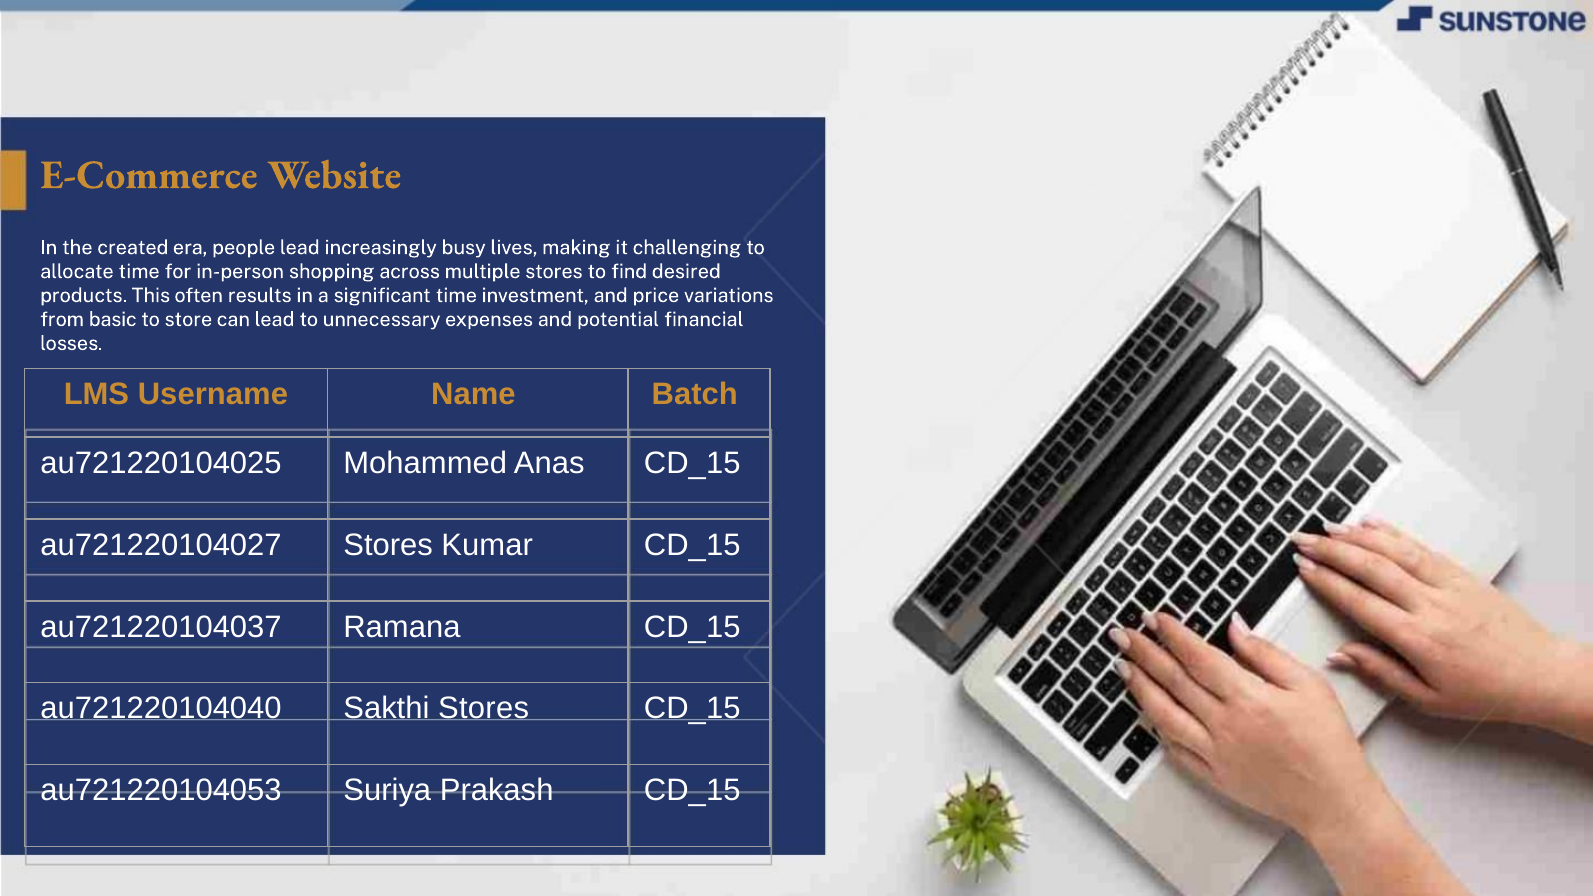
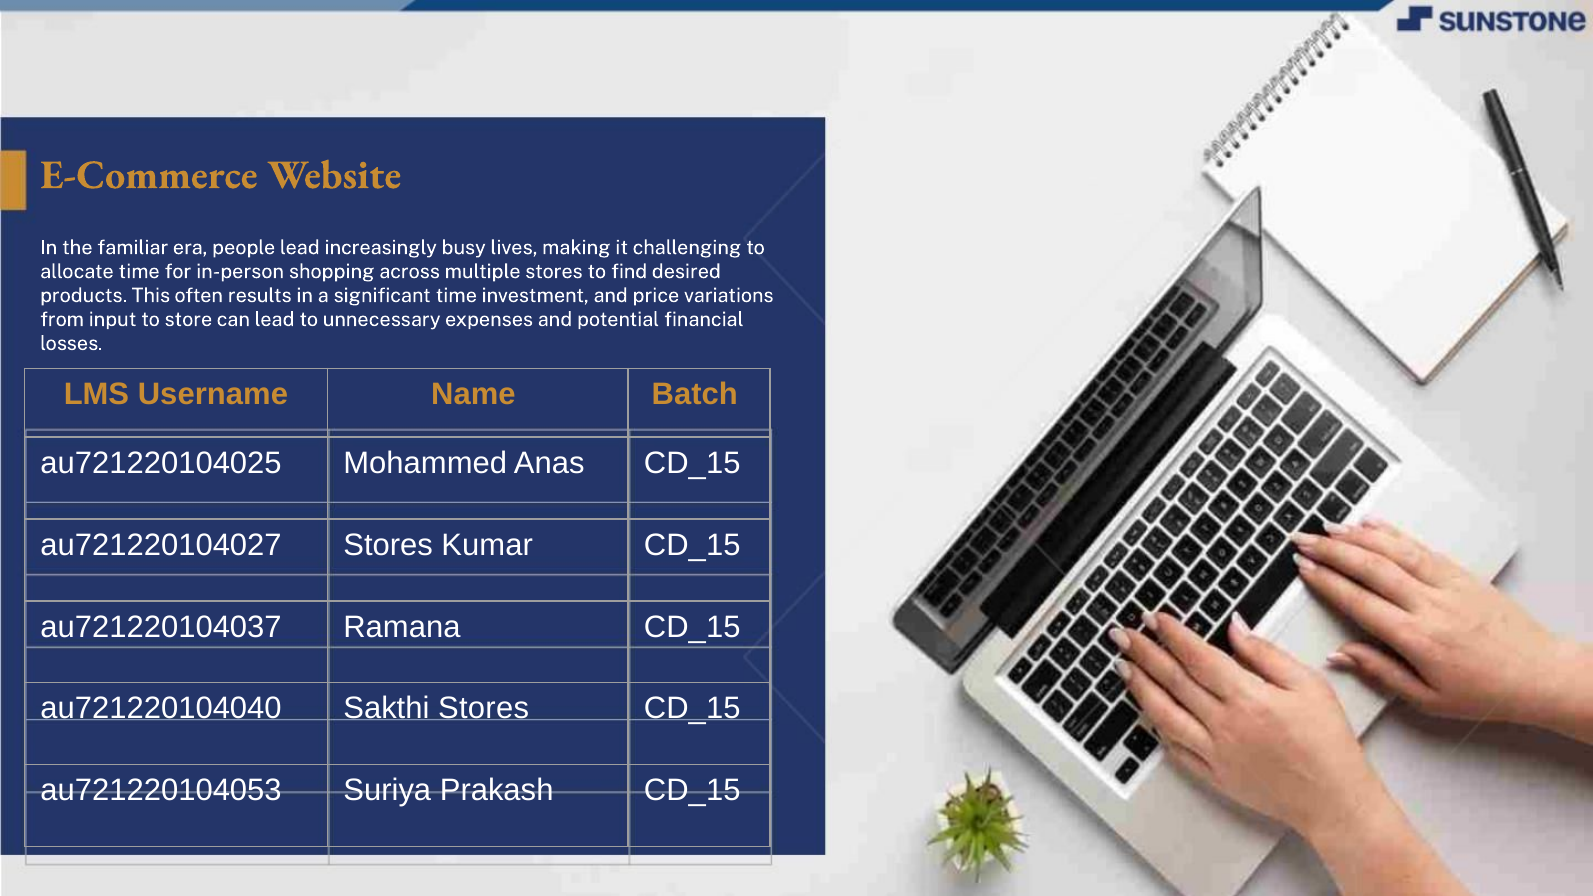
created: created -> familiar
basic: basic -> input
